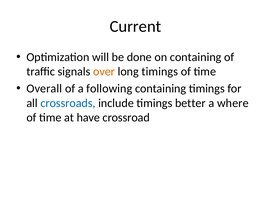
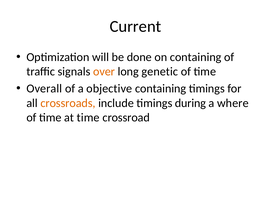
long timings: timings -> genetic
following: following -> objective
crossroads colour: blue -> orange
better: better -> during
at have: have -> time
